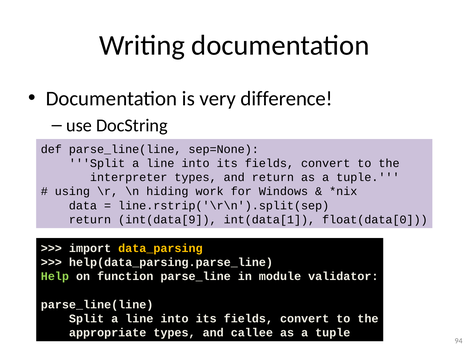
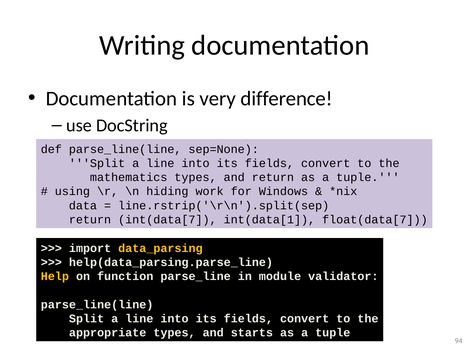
interpreter: interpreter -> mathematics
int(data[9: int(data[9 -> int(data[7
float(data[0: float(data[0 -> float(data[7
Help colour: light green -> yellow
callee: callee -> starts
